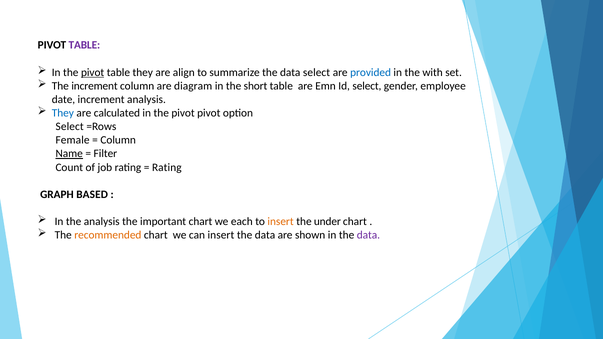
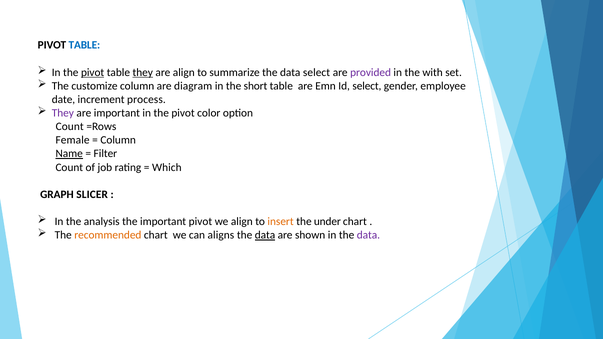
TABLE at (84, 45) colour: purple -> blue
they at (143, 72) underline: none -> present
provided colour: blue -> purple
The increment: increment -> customize
increment analysis: analysis -> process
They at (63, 113) colour: blue -> purple
are calculated: calculated -> important
pivot pivot: pivot -> color
Select at (70, 127): Select -> Count
Rating at (167, 167): Rating -> Which
BASED: BASED -> SLICER
important chart: chart -> pivot
we each: each -> align
can insert: insert -> aligns
data at (265, 235) underline: none -> present
